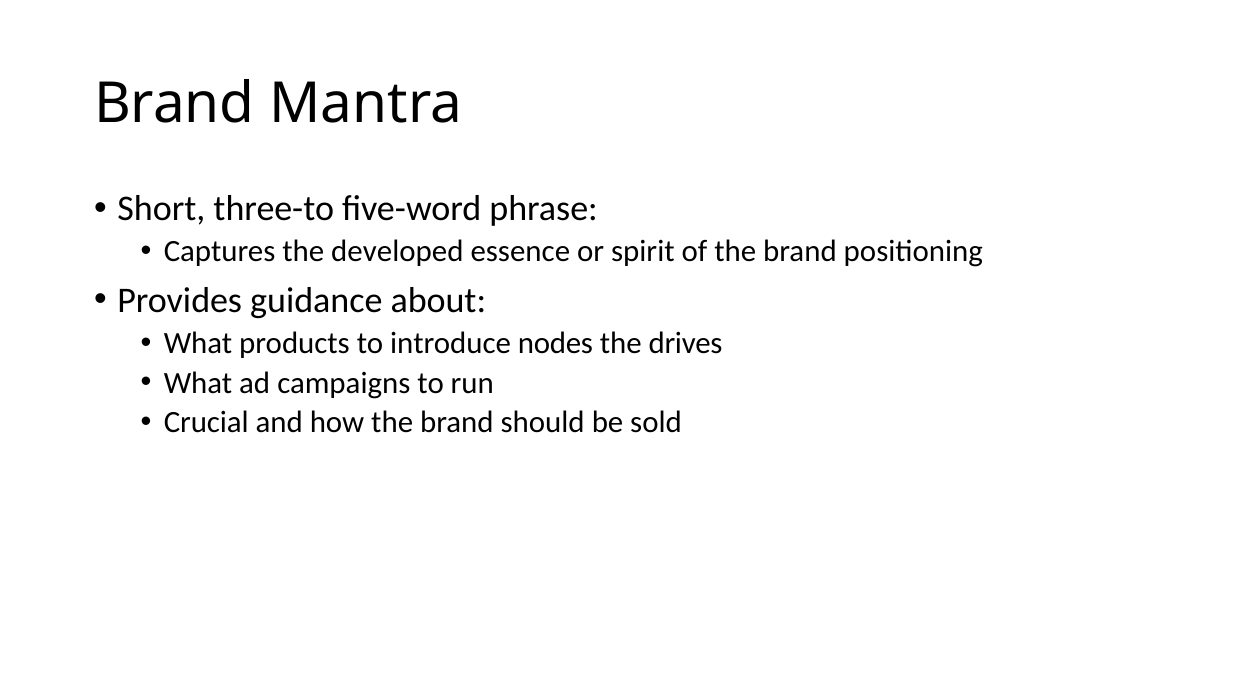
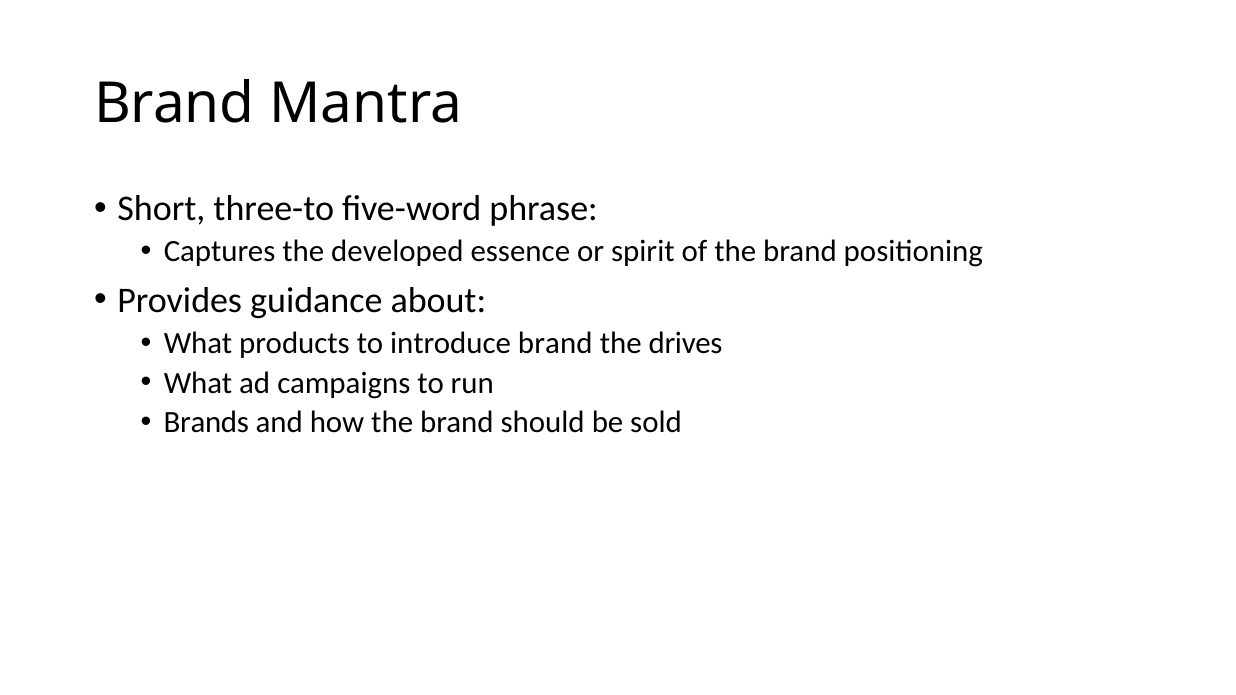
introduce nodes: nodes -> brand
Crucial: Crucial -> Brands
